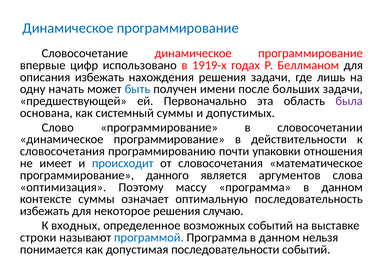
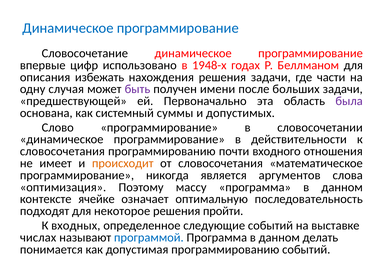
1919-х: 1919-х -> 1948-х
лишь: лишь -> части
начать: начать -> случая
быть colour: blue -> purple
упаковки: упаковки -> входного
происходит colour: blue -> orange
данного: данного -> никогда
контексте суммы: суммы -> ячейке
избежать at (45, 211): избежать -> подходят
случаю: случаю -> пройти
возможных: возможных -> следующие
строки: строки -> числах
нельзя: нельзя -> делать
допустимая последовательности: последовательности -> программированию
